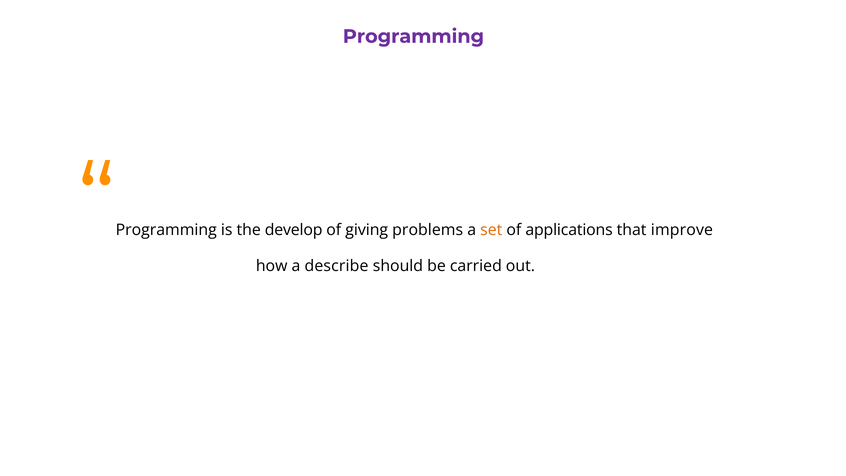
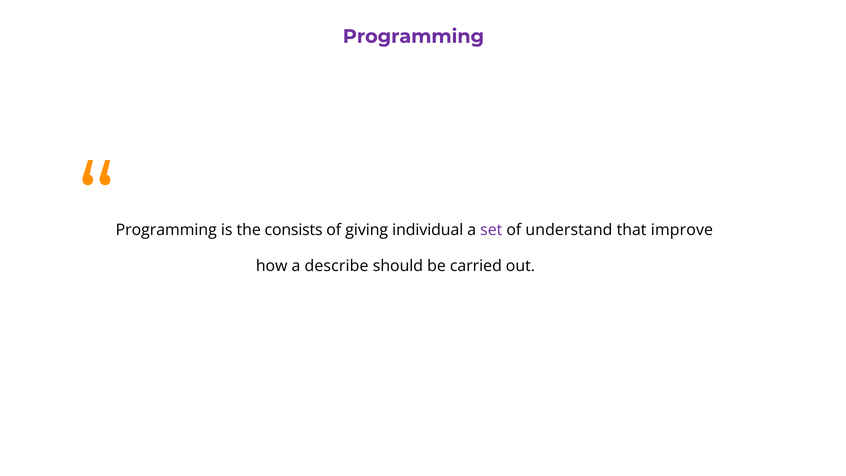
develop: develop -> consists
problems: problems -> individual
set colour: orange -> purple
applications: applications -> understand
